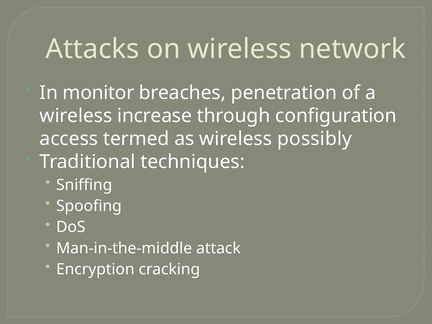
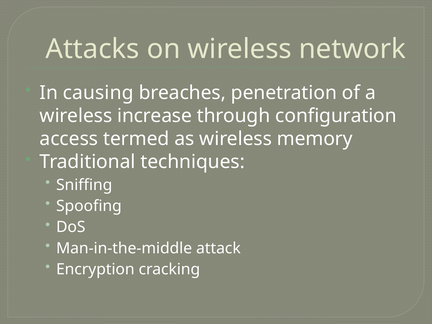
monitor: monitor -> causing
possibly: possibly -> memory
